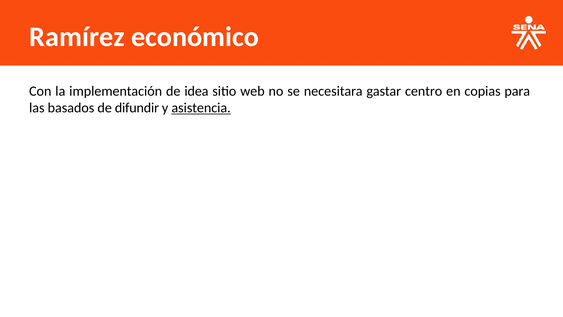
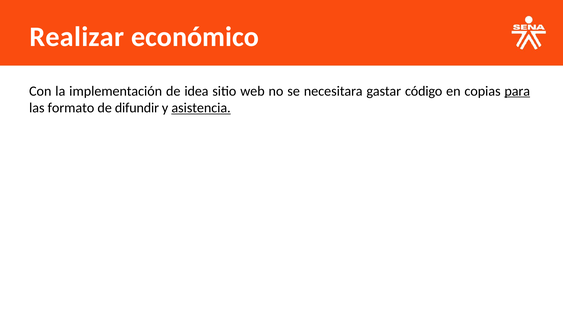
Ramírez: Ramírez -> Realizar
centro: centro -> código
para underline: none -> present
basados: basados -> formato
